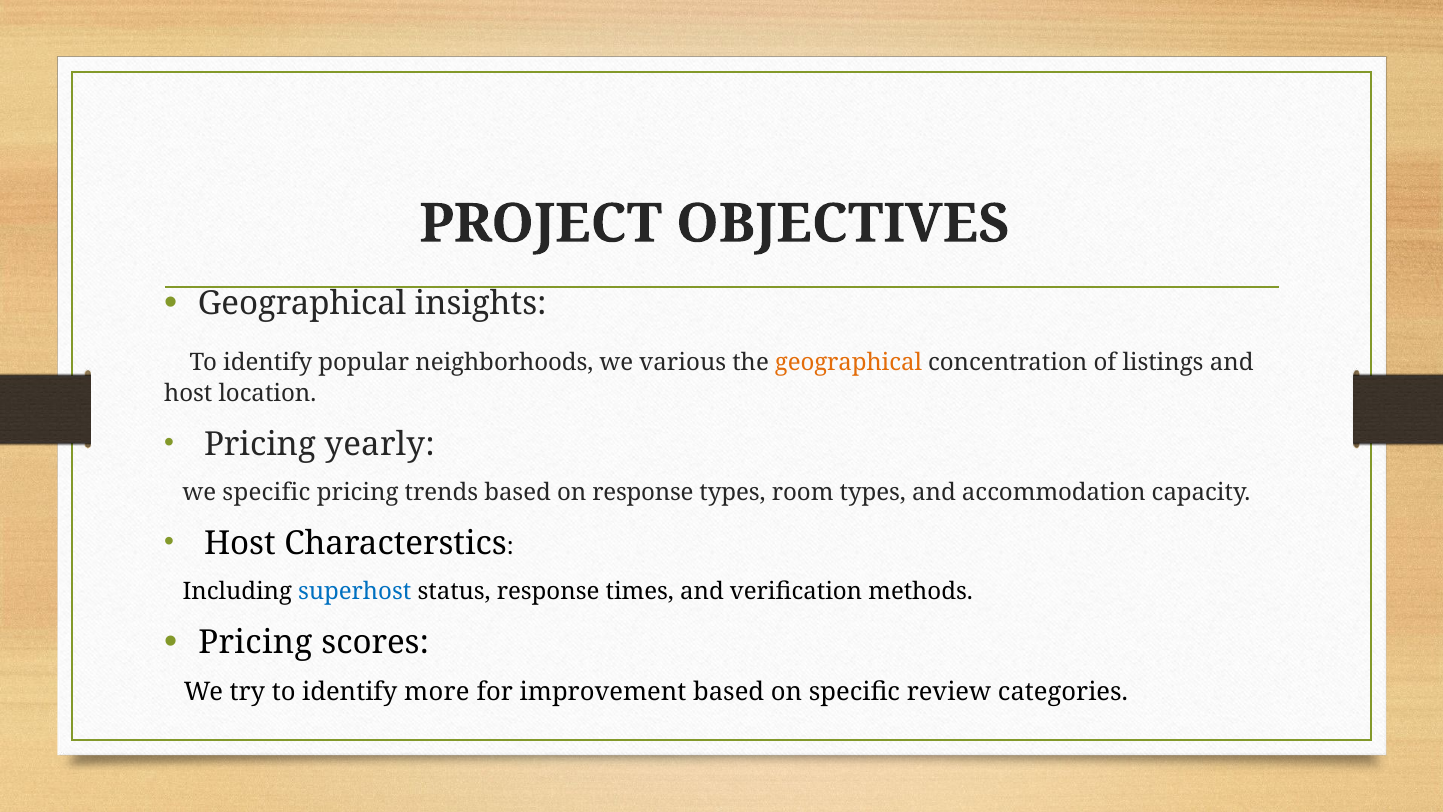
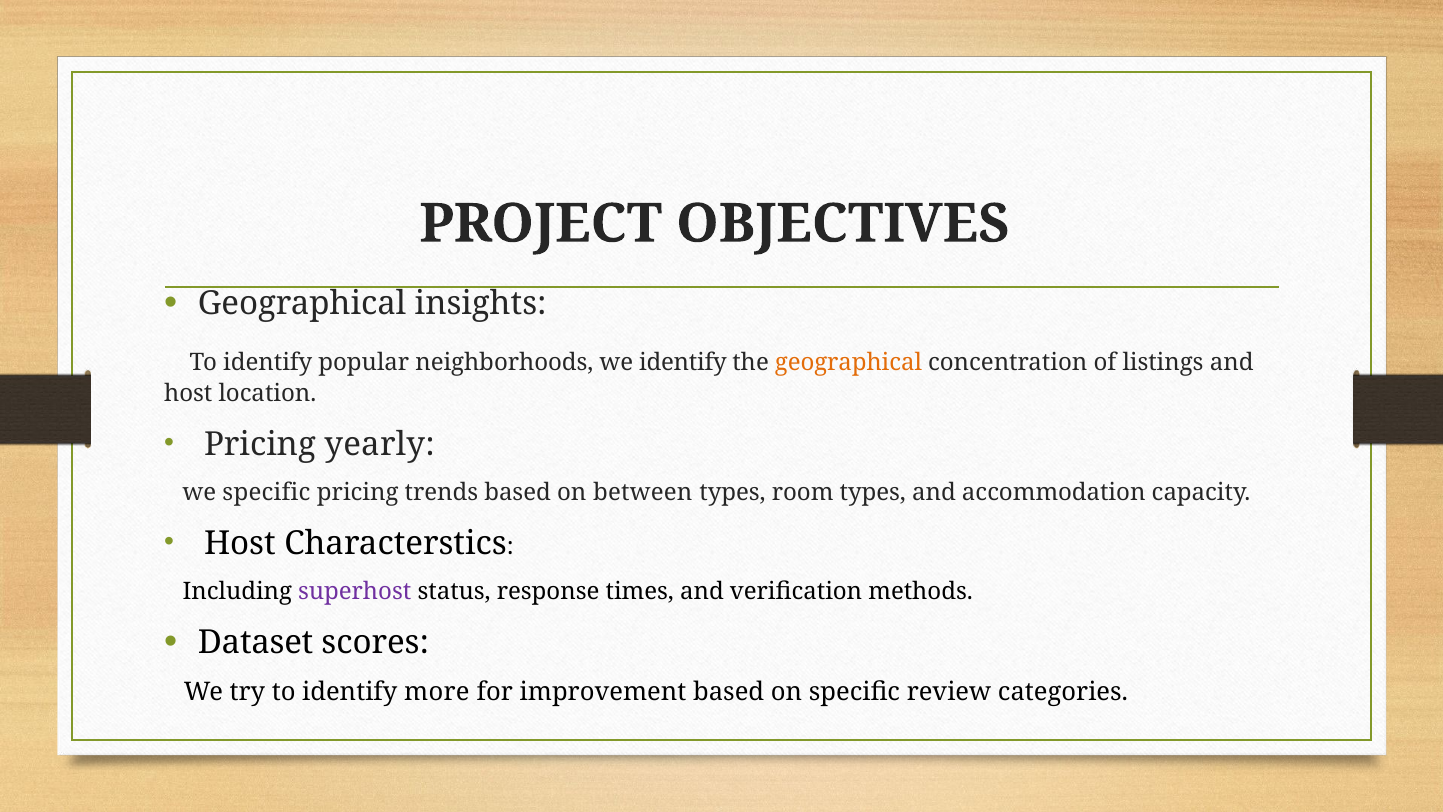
we various: various -> identify
on response: response -> between
superhost colour: blue -> purple
Pricing at (255, 642): Pricing -> Dataset
